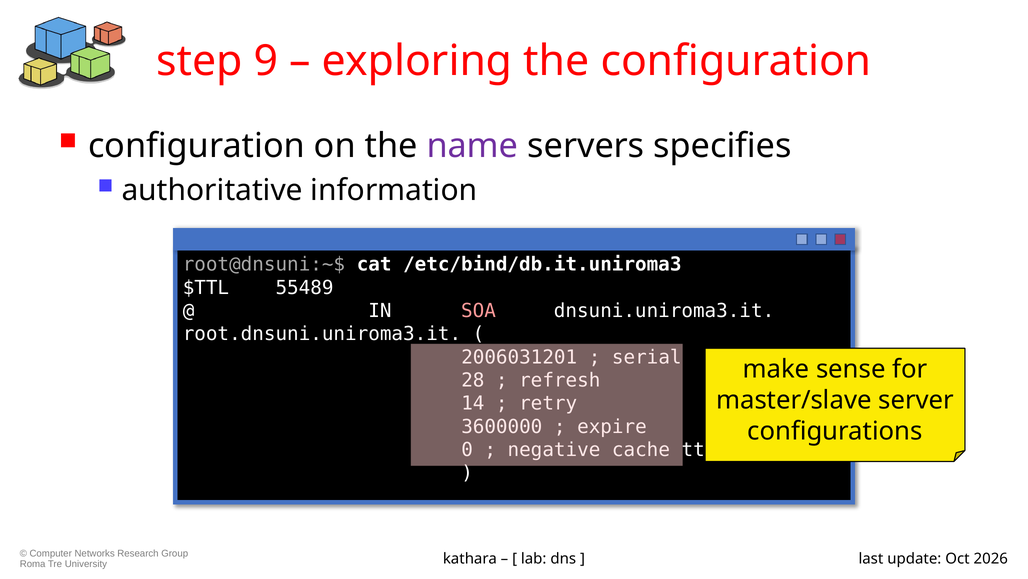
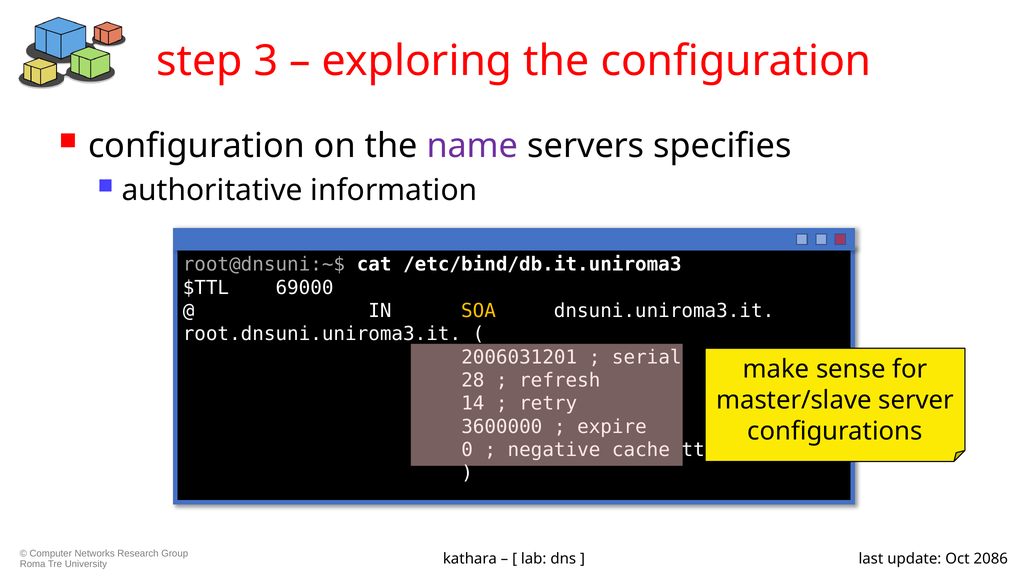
9: 9 -> 3
55489: 55489 -> 69000
SOA colour: pink -> yellow
2026: 2026 -> 2086
